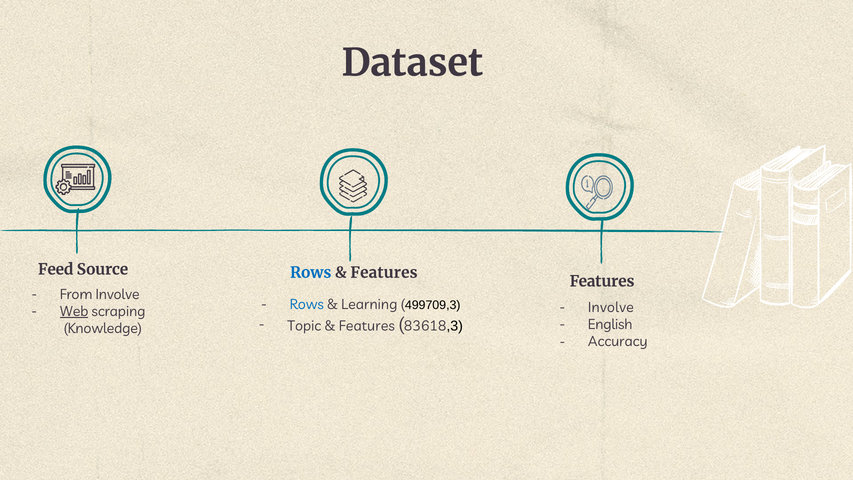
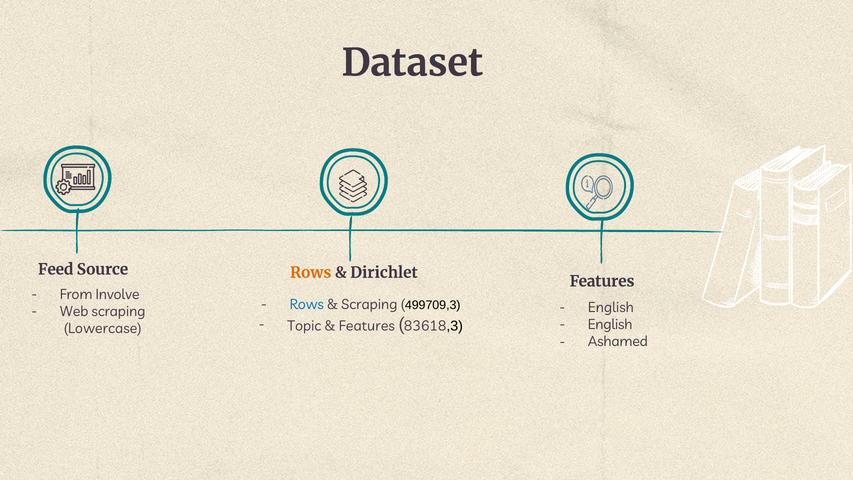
Rows at (311, 273) colour: blue -> orange
Features at (384, 273): Features -> Dirichlet
Learning at (369, 304): Learning -> Scraping
Involve at (611, 307): Involve -> English
Web underline: present -> none
Knowledge: Knowledge -> Lowercase
Accuracy: Accuracy -> Ashamed
